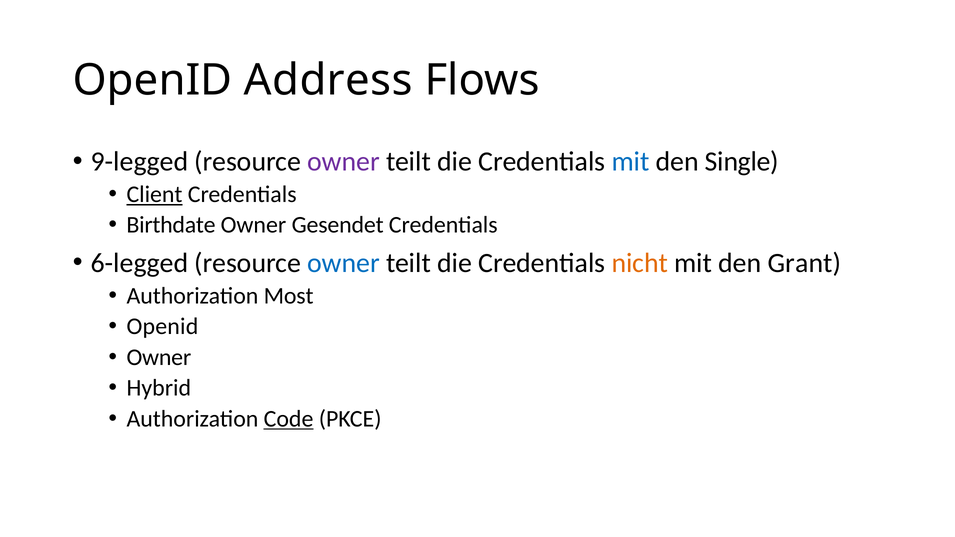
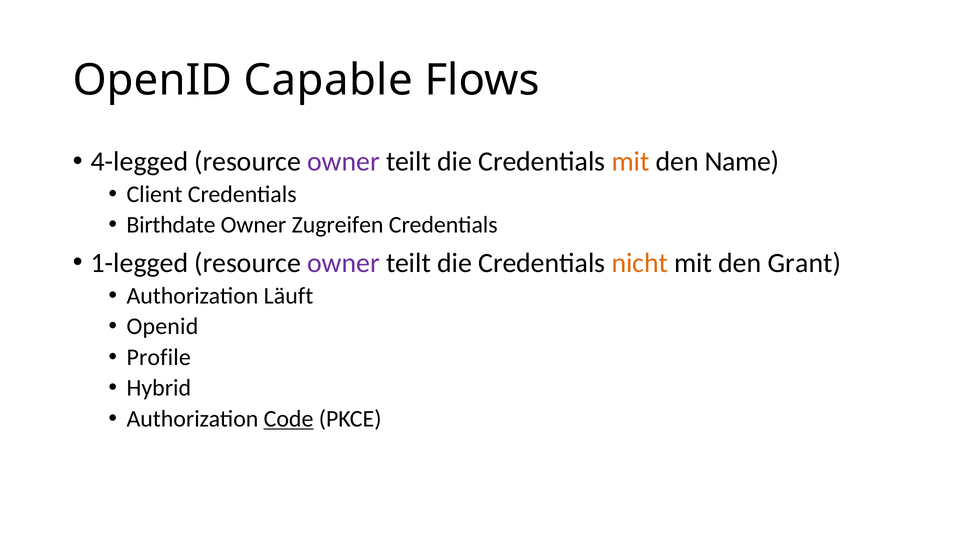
Address: Address -> Capable
9-legged: 9-legged -> 4-legged
mit at (630, 161) colour: blue -> orange
Single: Single -> Name
Client underline: present -> none
Gesendet: Gesendet -> Zugreifen
6-legged: 6-legged -> 1-legged
owner at (344, 263) colour: blue -> purple
Most: Most -> Läuft
Owner at (159, 357): Owner -> Profile
